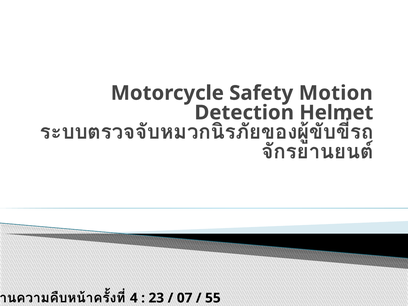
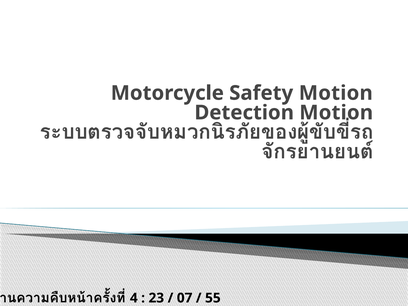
Detection Helmet: Helmet -> Motion
